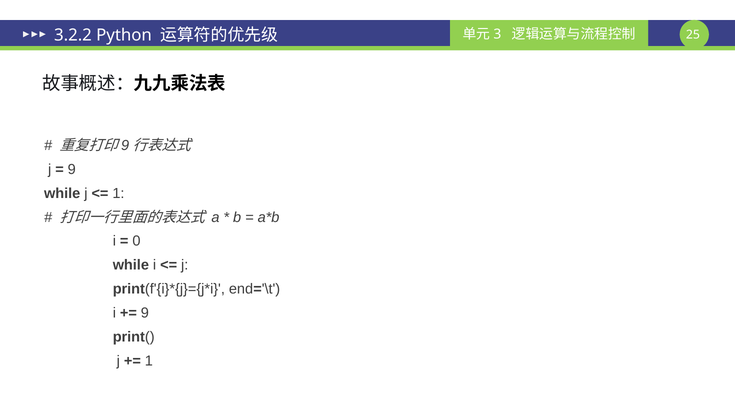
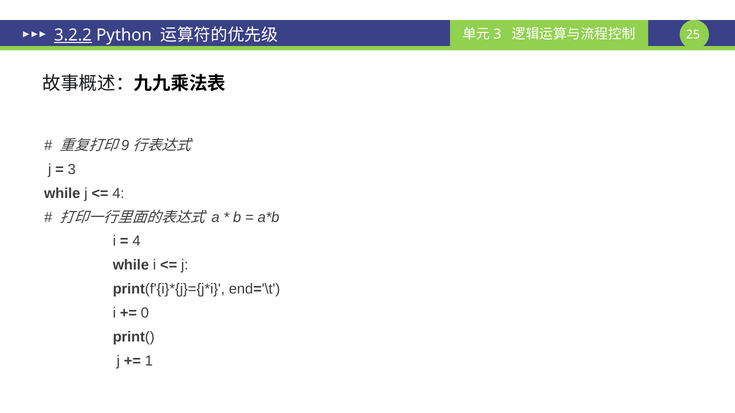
3.2.2 underline: none -> present
9 at (72, 169): 9 -> 3
1 at (118, 193): 1 -> 4
0 at (136, 241): 0 -> 4
9 at (145, 313): 9 -> 0
